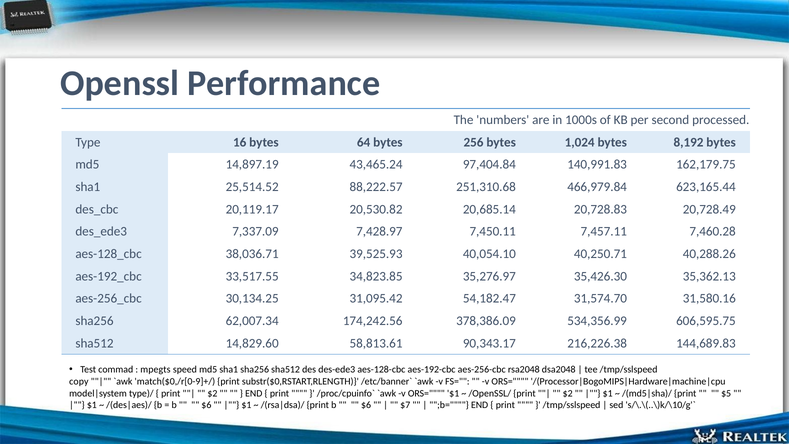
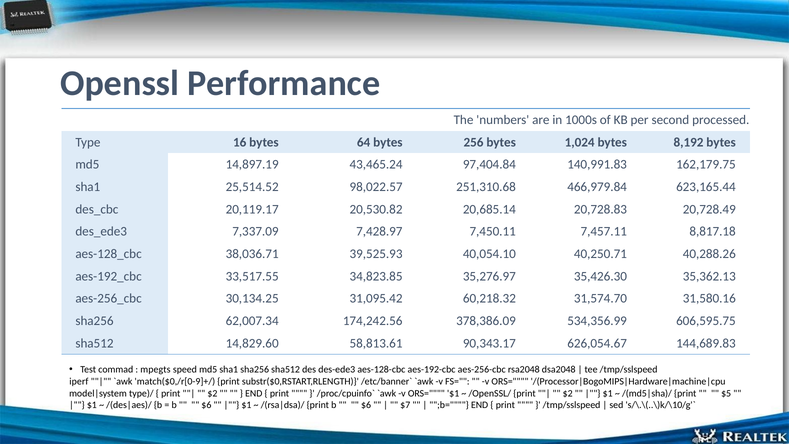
88,222.57: 88,222.57 -> 98,022.57
7,460.28: 7,460.28 -> 8,817.18
54,182.47: 54,182.47 -> 60,218.32
216,226.38: 216,226.38 -> 626,054.67
copy: copy -> iperf
